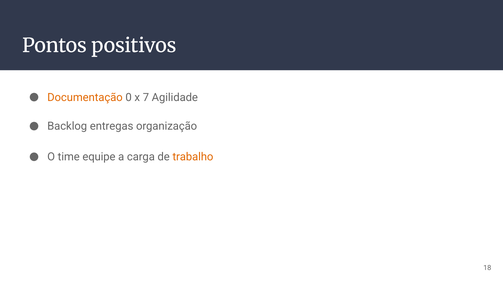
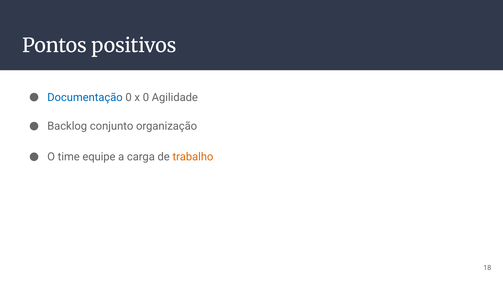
Documentação colour: orange -> blue
x 7: 7 -> 0
entregas: entregas -> conjunto
